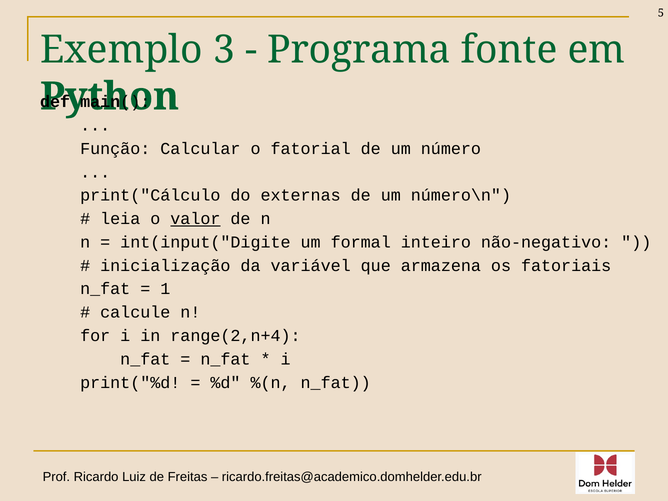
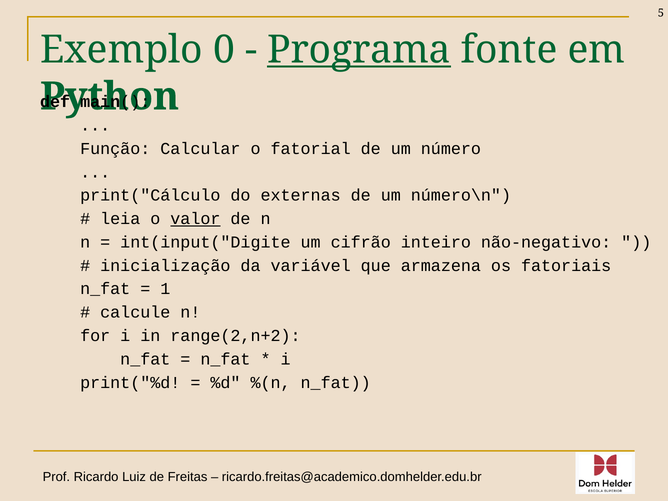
3: 3 -> 0
Programa underline: none -> present
formal: formal -> cifrão
range(2,n+4: range(2,n+4 -> range(2,n+2
